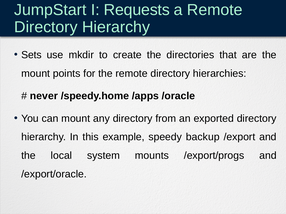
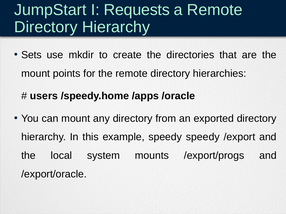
never: never -> users
speedy backup: backup -> speedy
